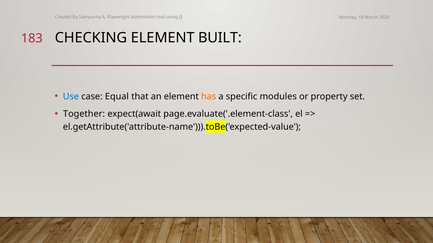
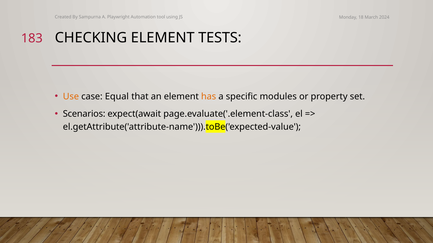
BUILT: BUILT -> TESTS
Use colour: blue -> orange
Together: Together -> Scenarios
